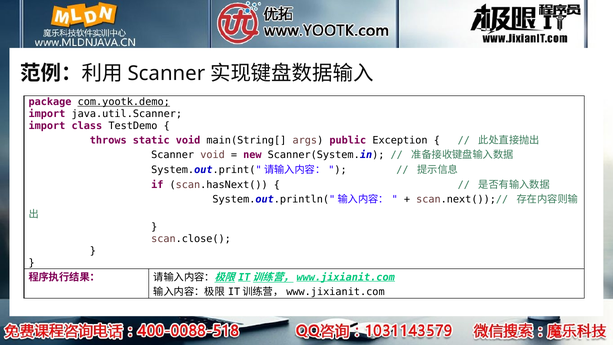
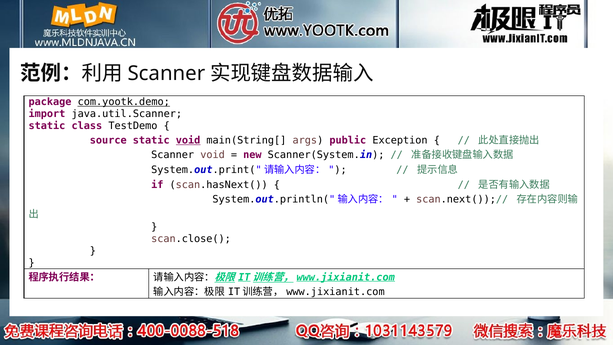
import at (47, 126): import -> static
throws: throws -> source
void at (188, 140) underline: none -> present
